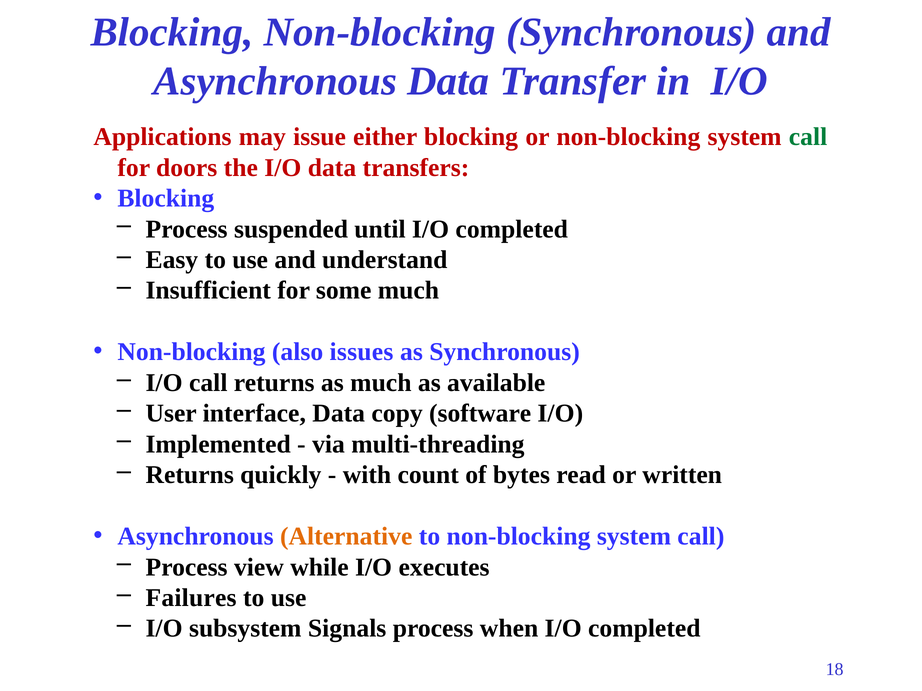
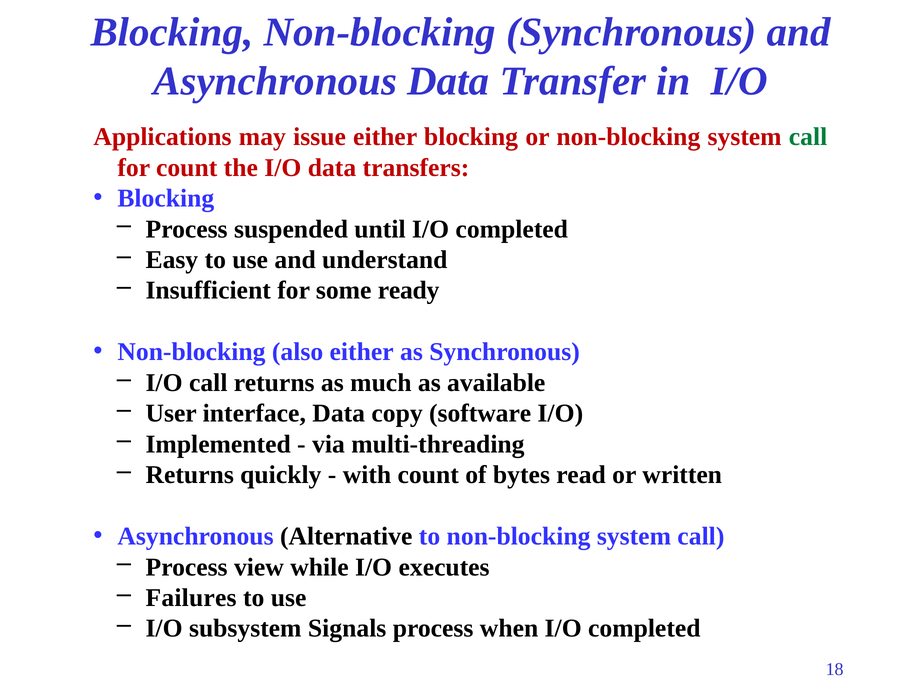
for doors: doors -> count
some much: much -> ready
also issues: issues -> either
Alternative colour: orange -> black
